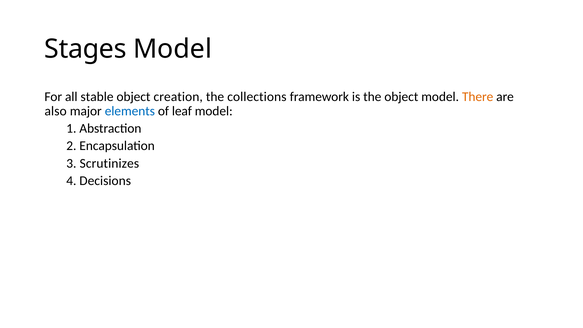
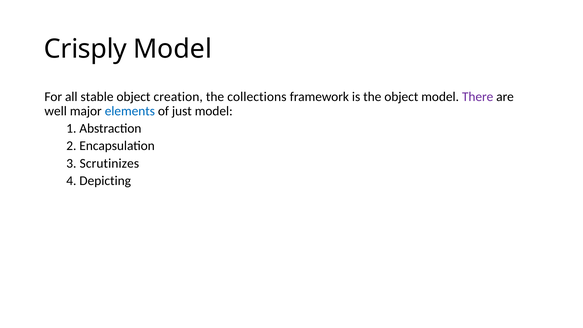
Stages: Stages -> Crisply
There colour: orange -> purple
also: also -> well
leaf: leaf -> just
Decisions: Decisions -> Depicting
